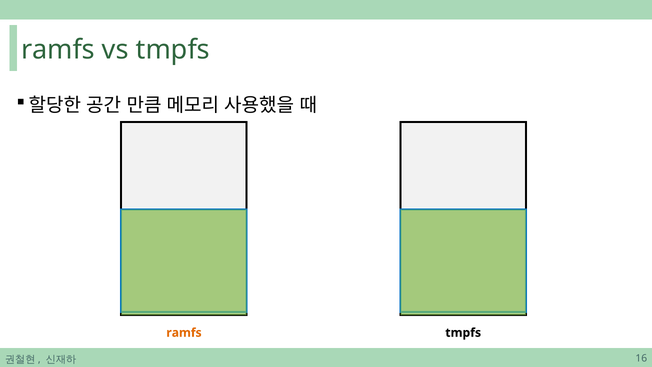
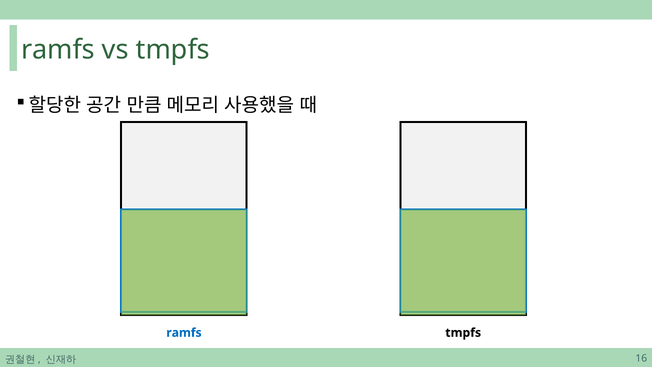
ramfs at (184, 333) colour: orange -> blue
